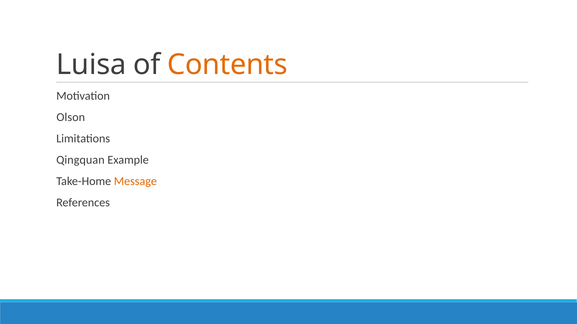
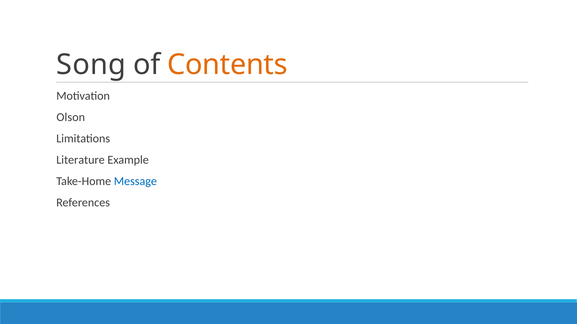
Luisa: Luisa -> Song
Qingquan: Qingquan -> Literature
Message colour: orange -> blue
